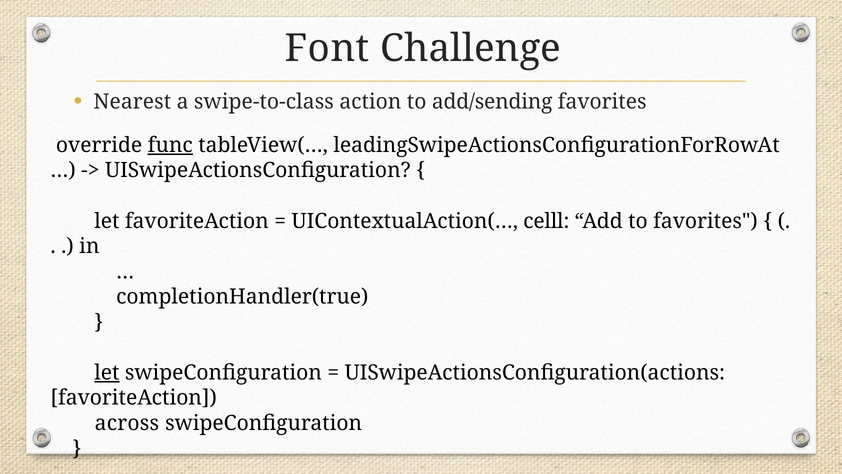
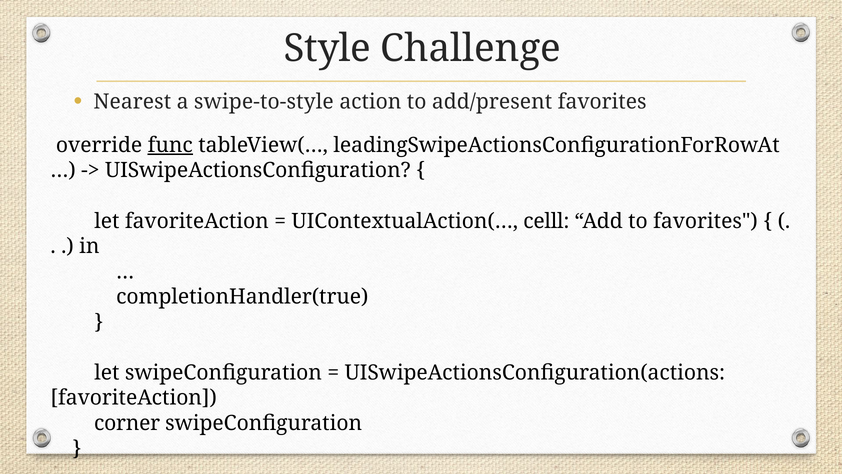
Font: Font -> Style
swipe-to-class: swipe-to-class -> swipe-to-style
add/sending: add/sending -> add/present
let at (107, 372) underline: present -> none
across: across -> corner
